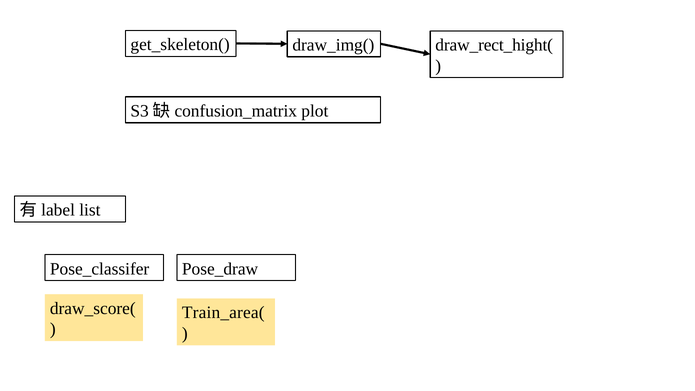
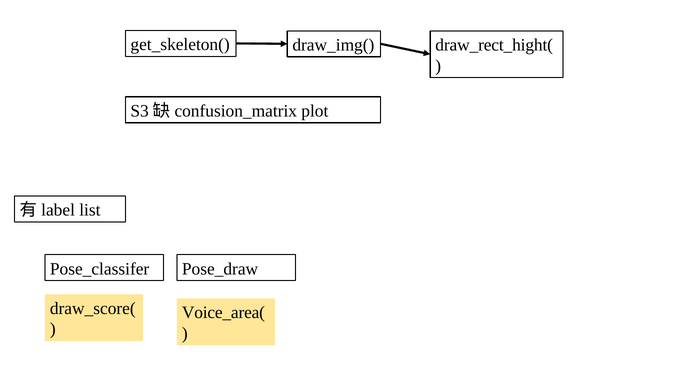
Train_area(: Train_area( -> Voice_area(
